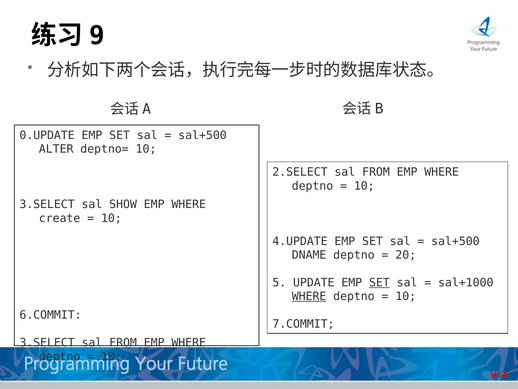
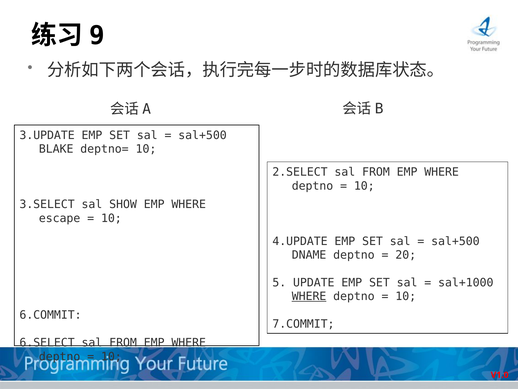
0.UPDATE: 0.UPDATE -> 3.UPDATE
ALTER: ALTER -> BLAKE
create: create -> escape
SET at (379, 282) underline: present -> none
3.SELECT at (47, 342): 3.SELECT -> 6.SELECT
